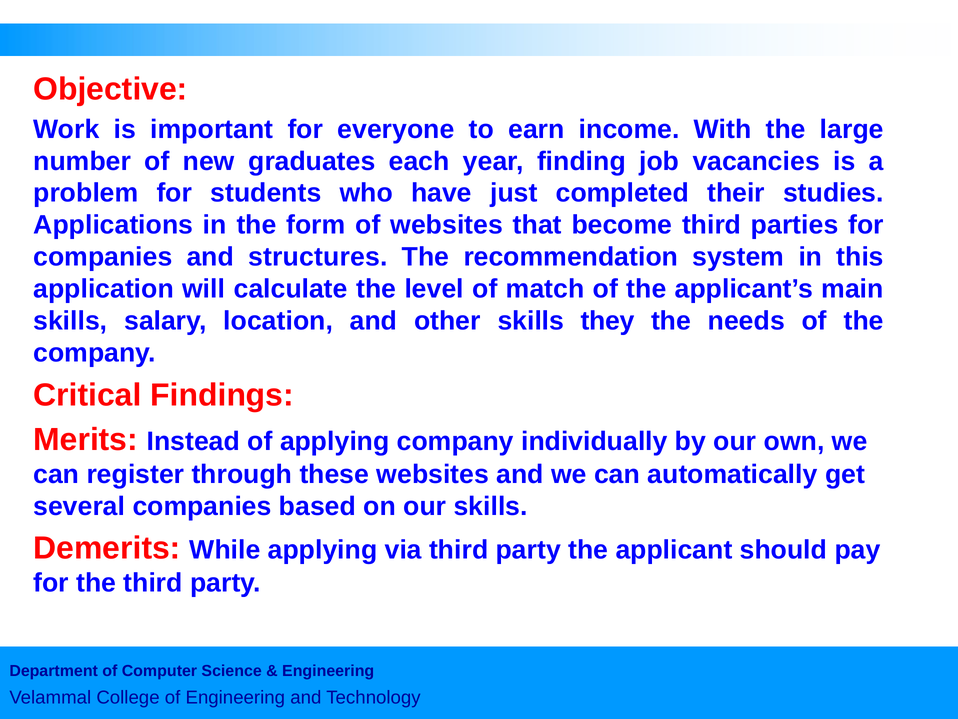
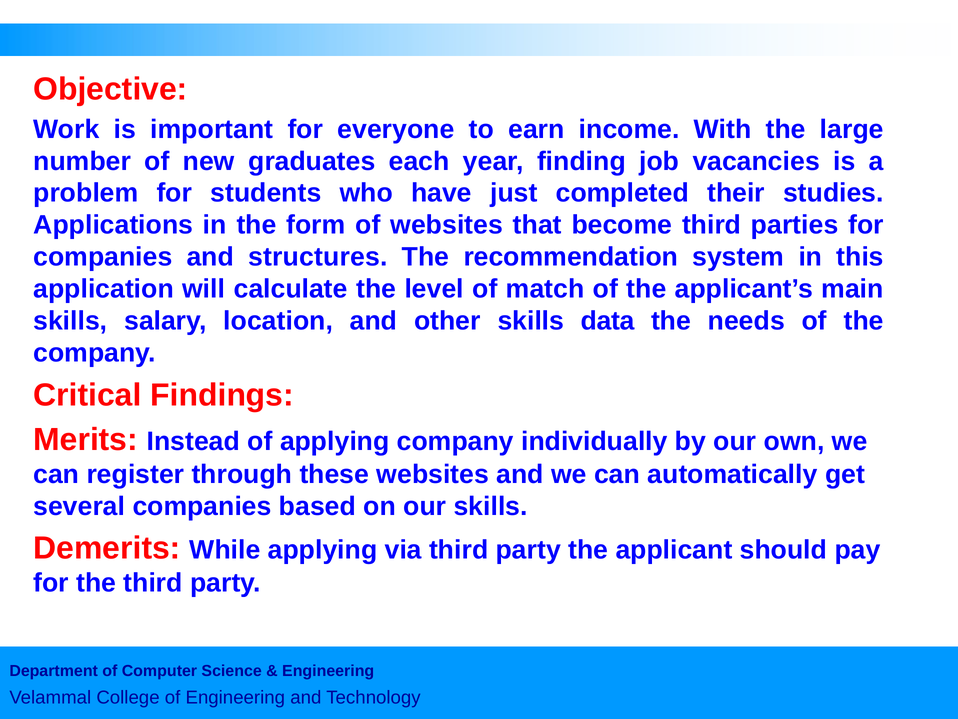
they: they -> data
